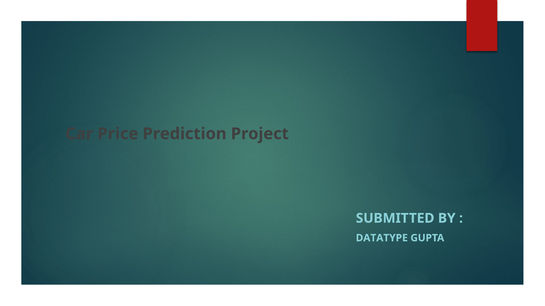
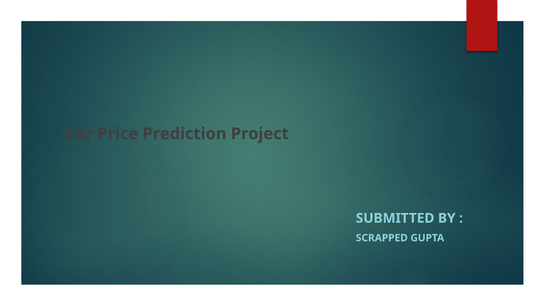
DATATYPE: DATATYPE -> SCRAPPED
